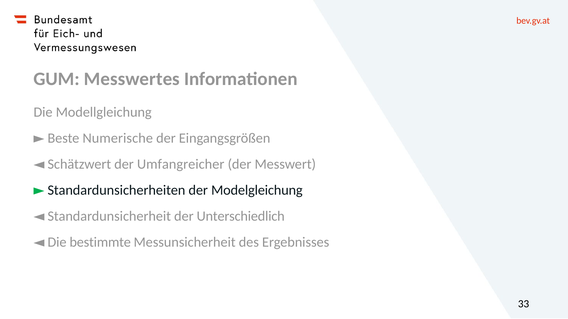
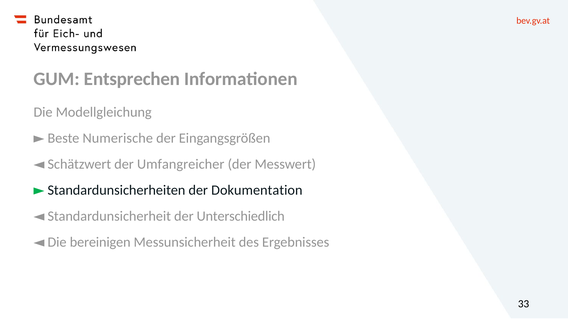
Messwertes: Messwertes -> Entsprechen
Modelgleichung: Modelgleichung -> Dokumentation
bestimmte: bestimmte -> bereinigen
